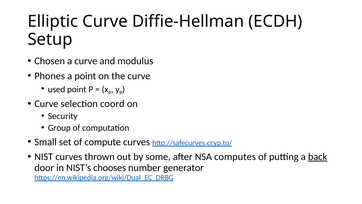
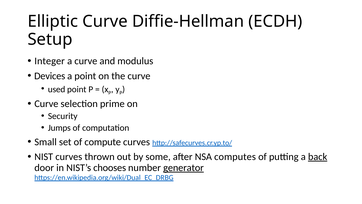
Chosen: Chosen -> Integer
Phones: Phones -> Devices
coord: coord -> prime
Group: Group -> Jumps
generator underline: none -> present
